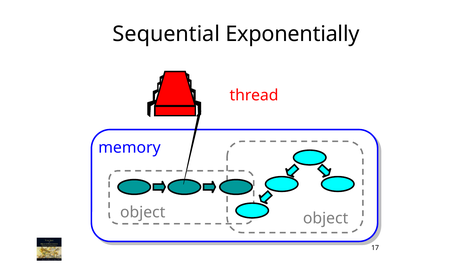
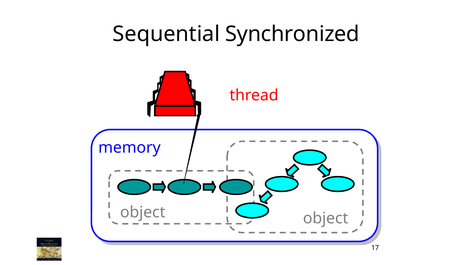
Exponentially: Exponentially -> Synchronized
